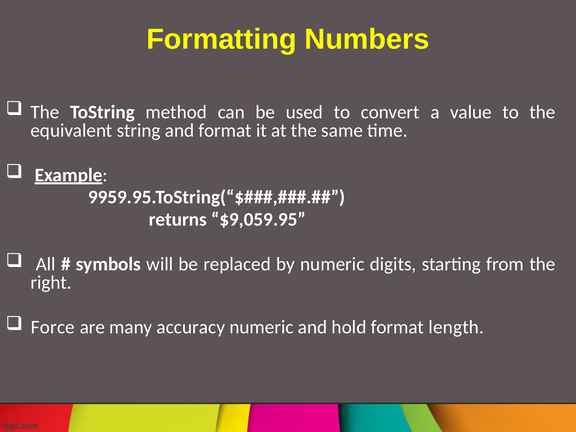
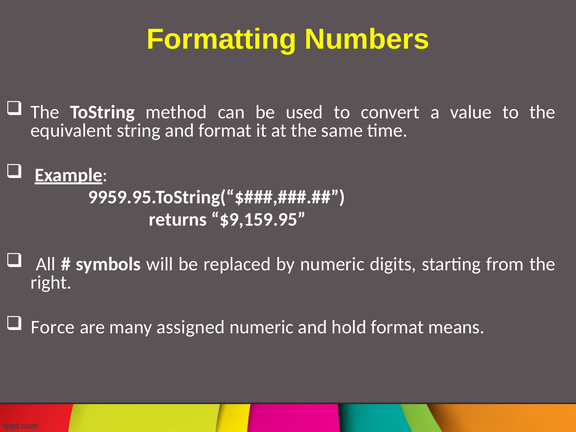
$9,059.95: $9,059.95 -> $9,159.95
accuracy: accuracy -> assigned
length: length -> means
